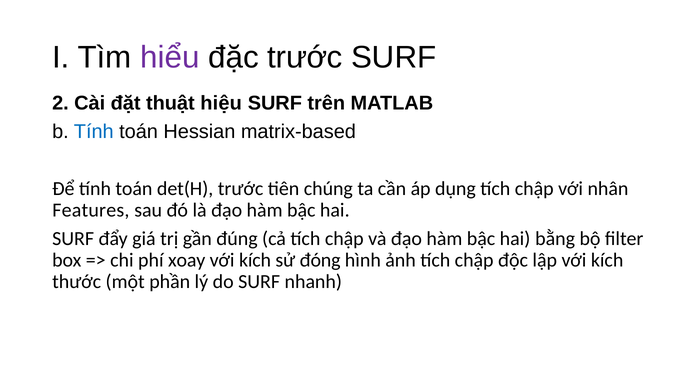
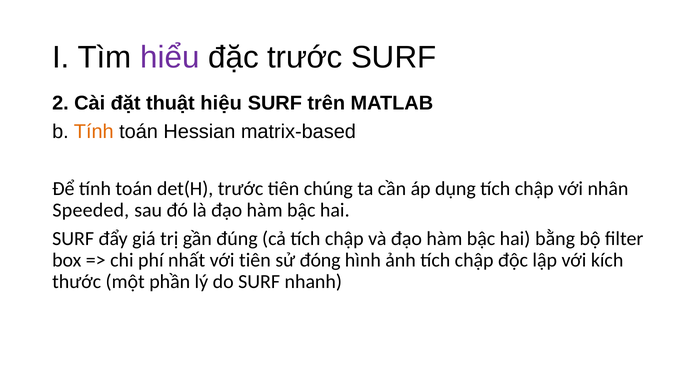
Tính at (94, 132) colour: blue -> orange
Features: Features -> Speeded
xoay: xoay -> nhất
kích at (255, 261): kích -> tiên
